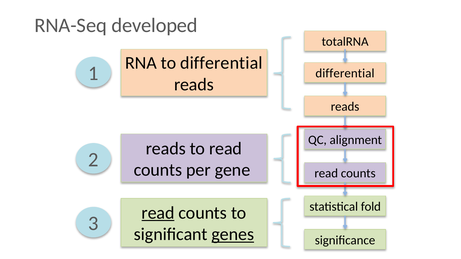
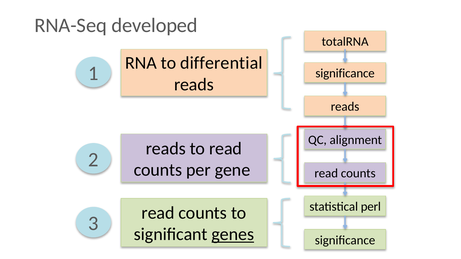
differential at (345, 73): differential -> significance
fold: fold -> perl
read at (158, 213) underline: present -> none
